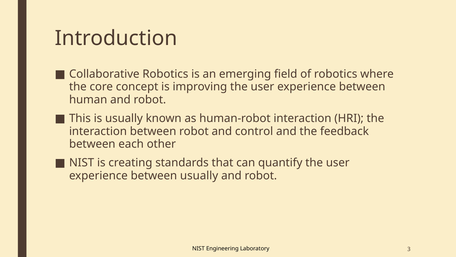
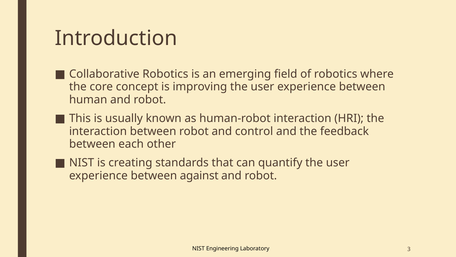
between usually: usually -> against
